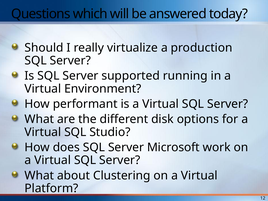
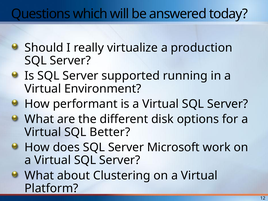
Studio: Studio -> Better
